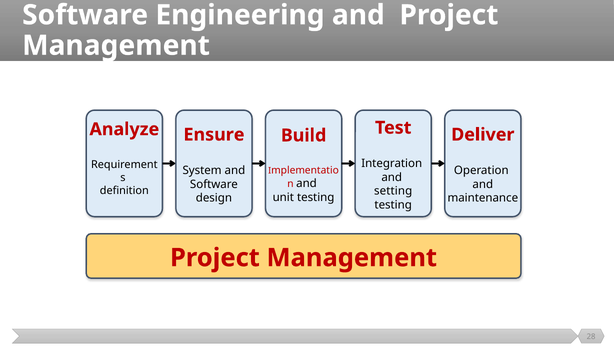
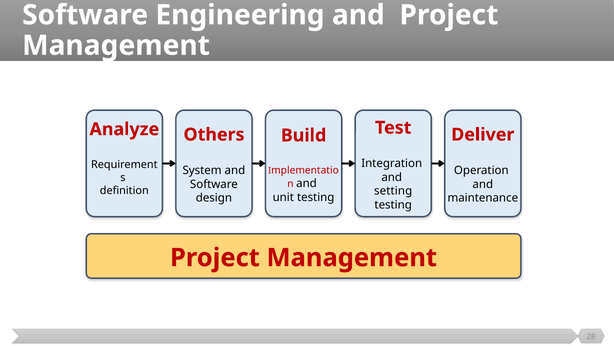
Ensure: Ensure -> Others
